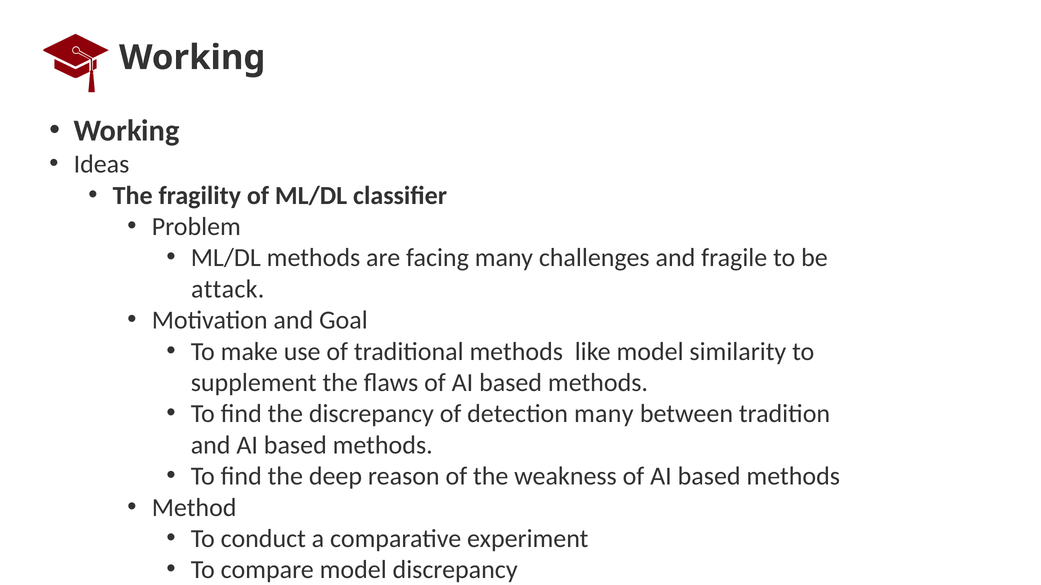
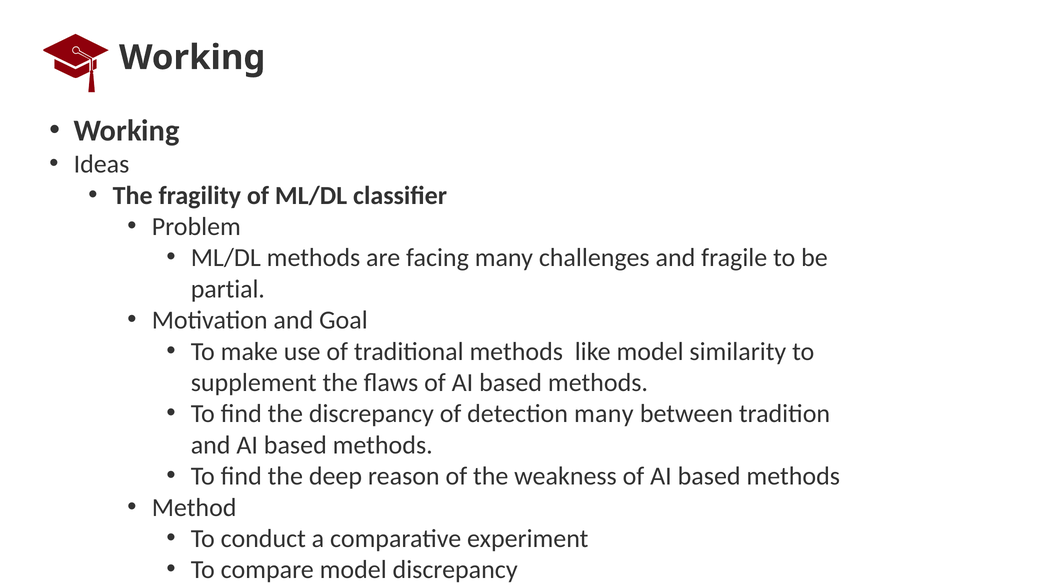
attack: attack -> partial
